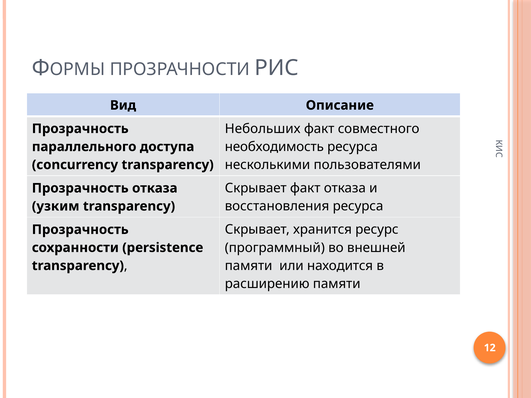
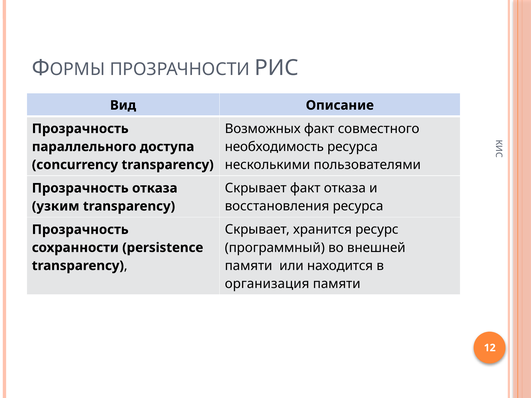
Небольших: Небольших -> Возможных
расширению: расширению -> организация
